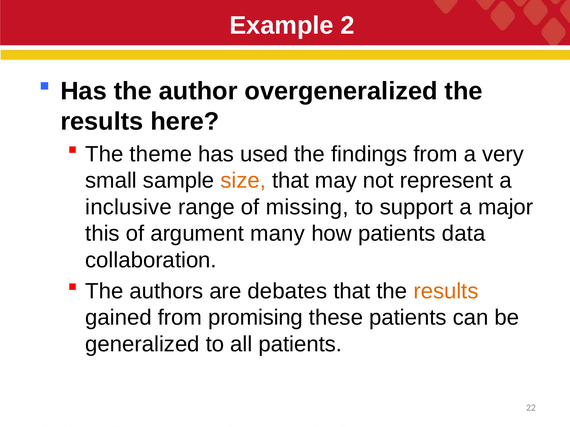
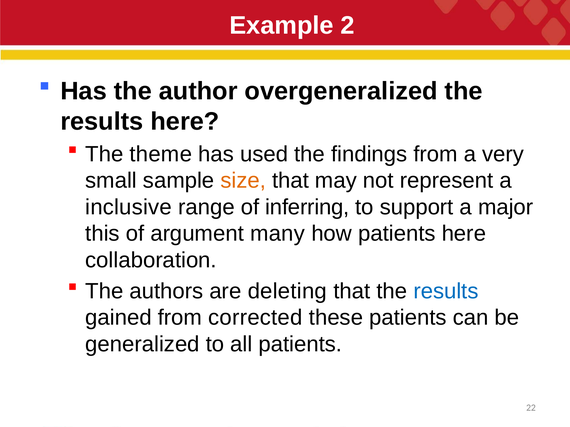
missing: missing -> inferring
patients data: data -> here
debates: debates -> deleting
results at (446, 291) colour: orange -> blue
promising: promising -> corrected
